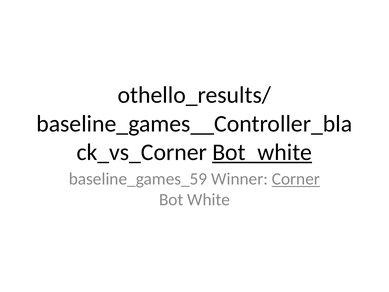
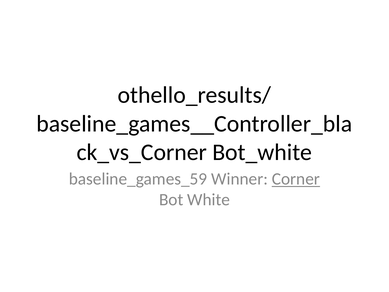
Bot_white underline: present -> none
